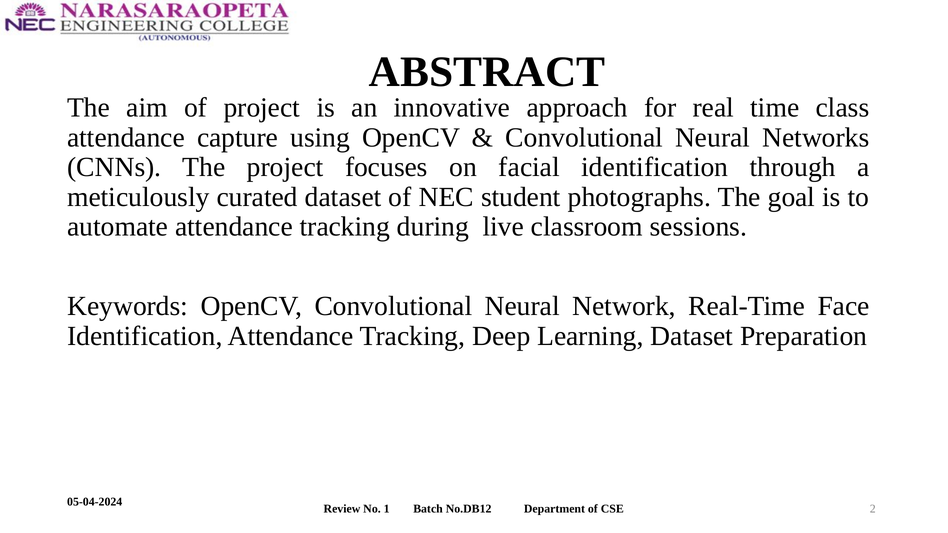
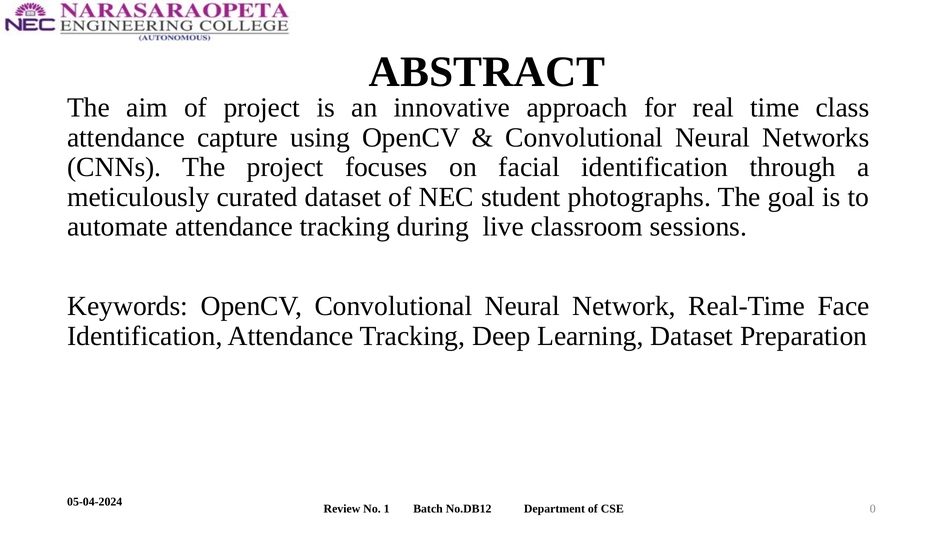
2: 2 -> 0
